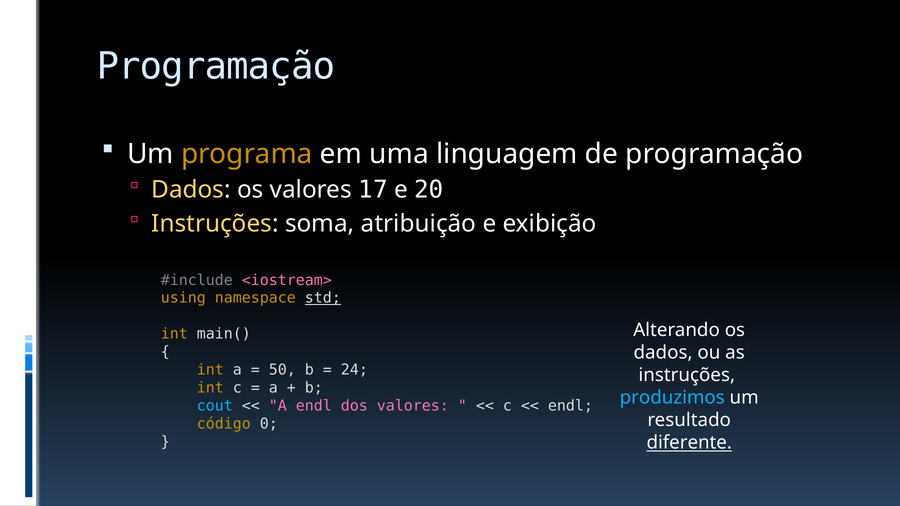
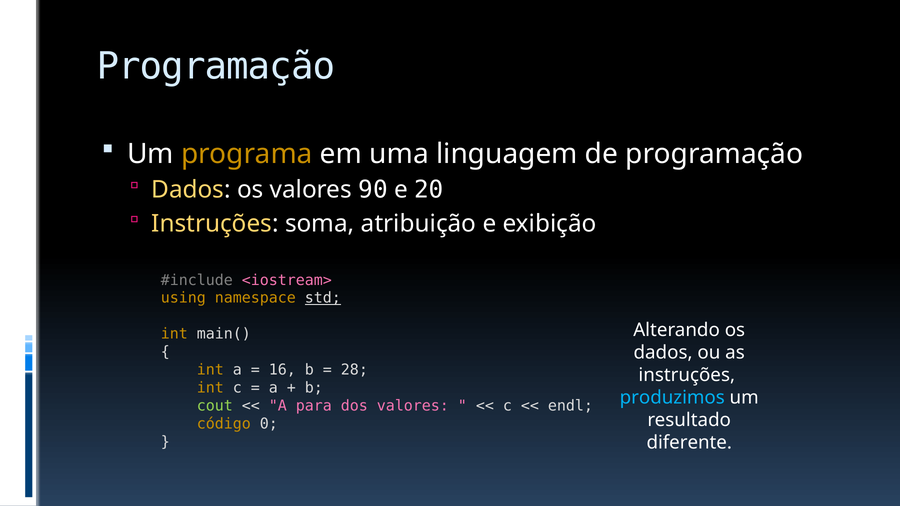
17: 17 -> 90
50: 50 -> 16
24: 24 -> 28
cout colour: light blue -> light green
A endl: endl -> para
diferente underline: present -> none
